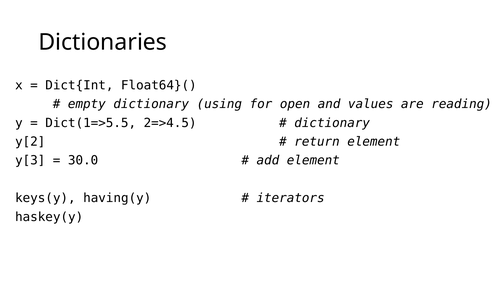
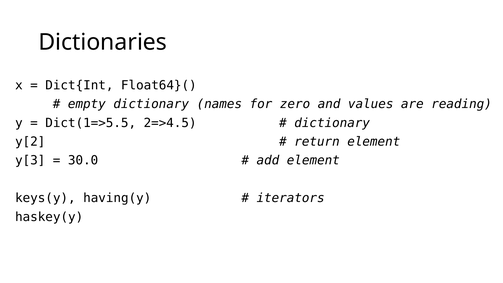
using: using -> names
open: open -> zero
